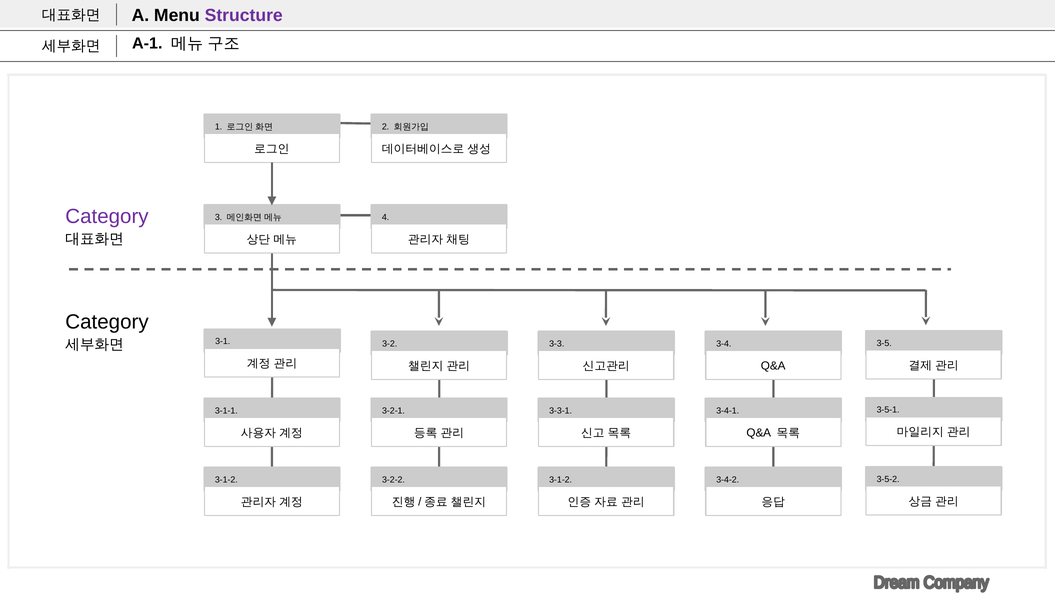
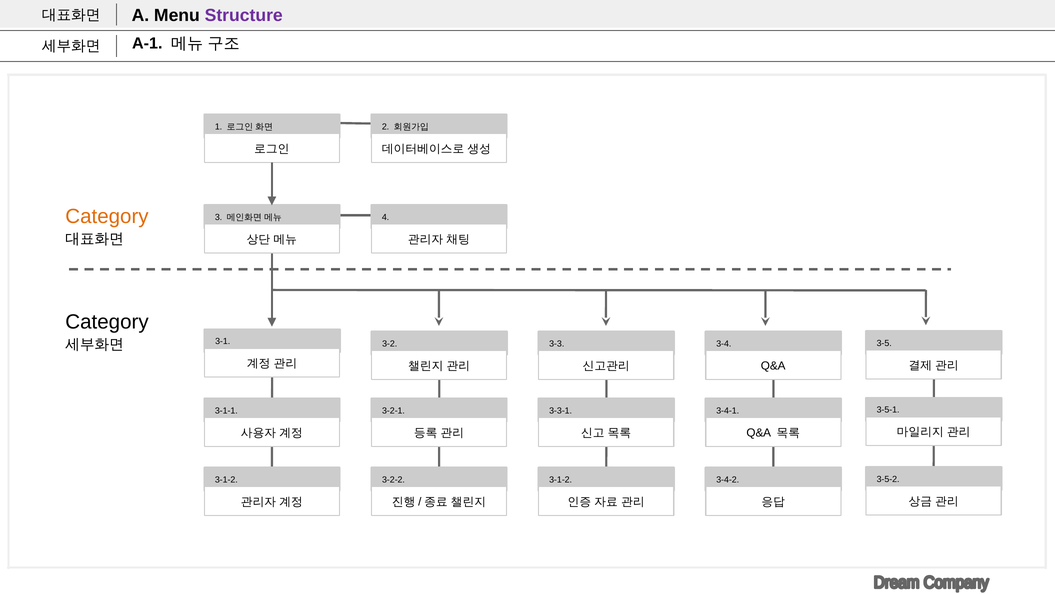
Category at (107, 216) colour: purple -> orange
